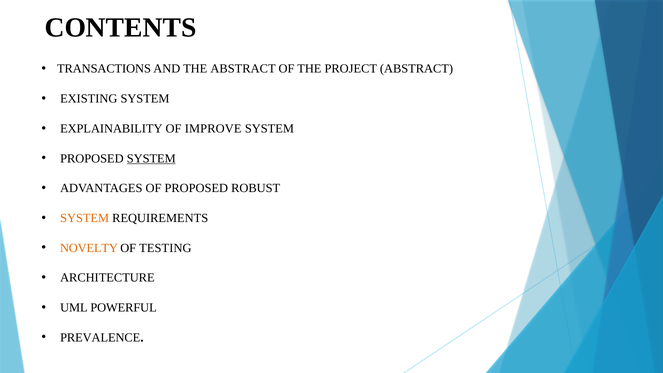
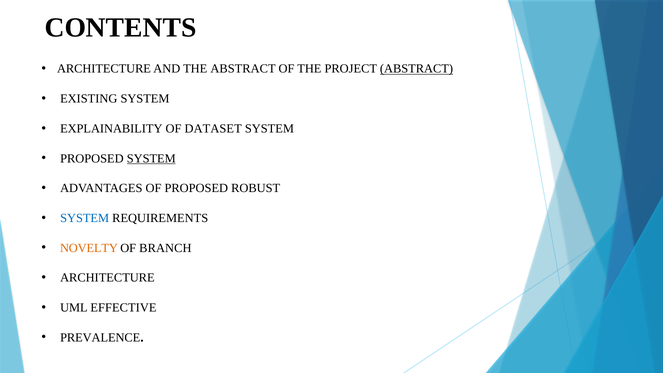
TRANSACTIONS at (104, 69): TRANSACTIONS -> ARCHITECTURE
ABSTRACT at (416, 69) underline: none -> present
IMPROVE: IMPROVE -> DATASET
SYSTEM at (85, 218) colour: orange -> blue
TESTING: TESTING -> BRANCH
POWERFUL: POWERFUL -> EFFECTIVE
